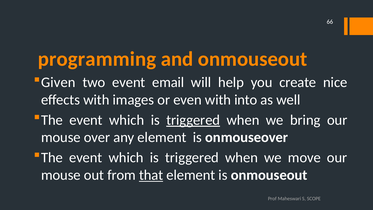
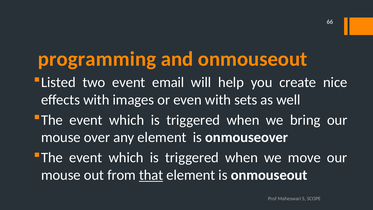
Given: Given -> Listed
into: into -> sets
triggered at (193, 120) underline: present -> none
